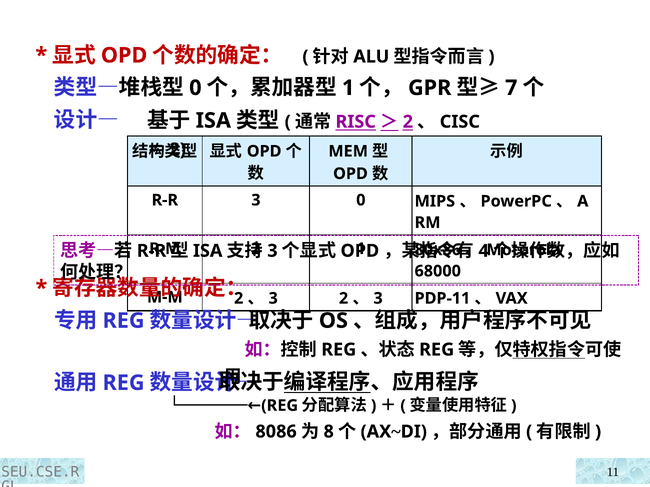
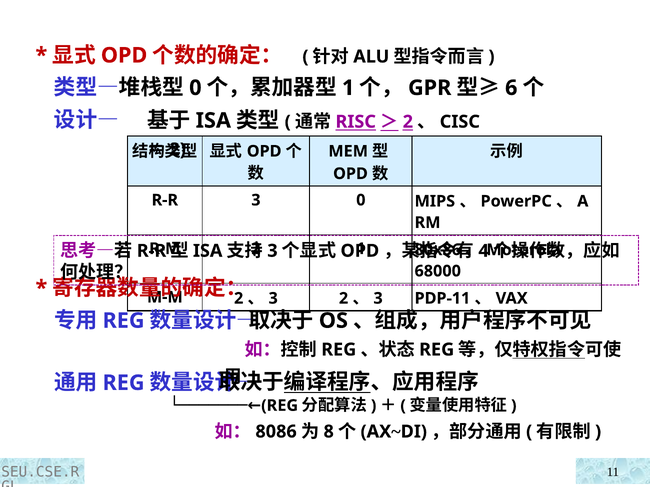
7: 7 -> 6
